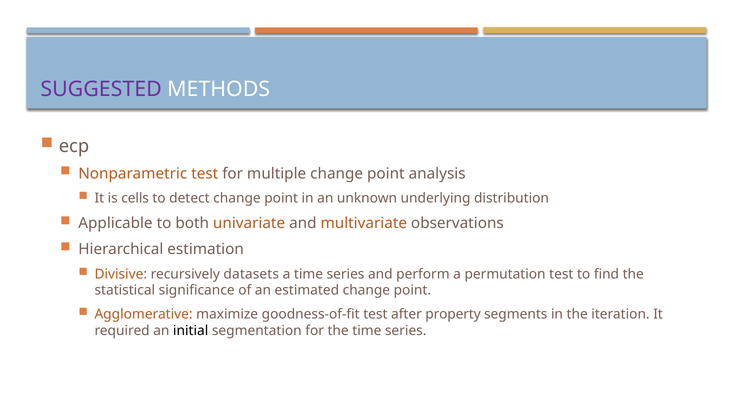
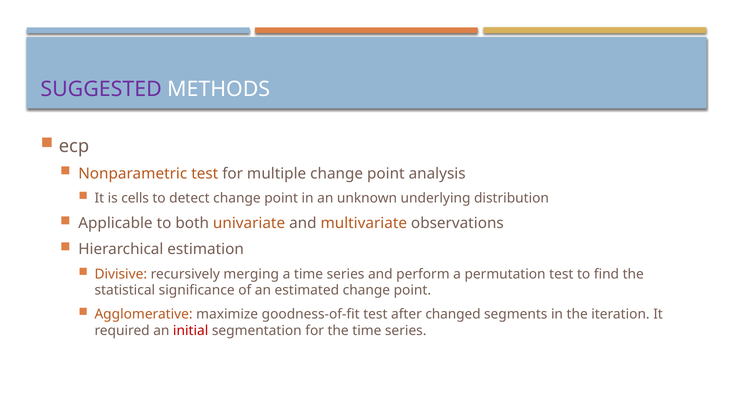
datasets: datasets -> merging
property: property -> changed
initial colour: black -> red
